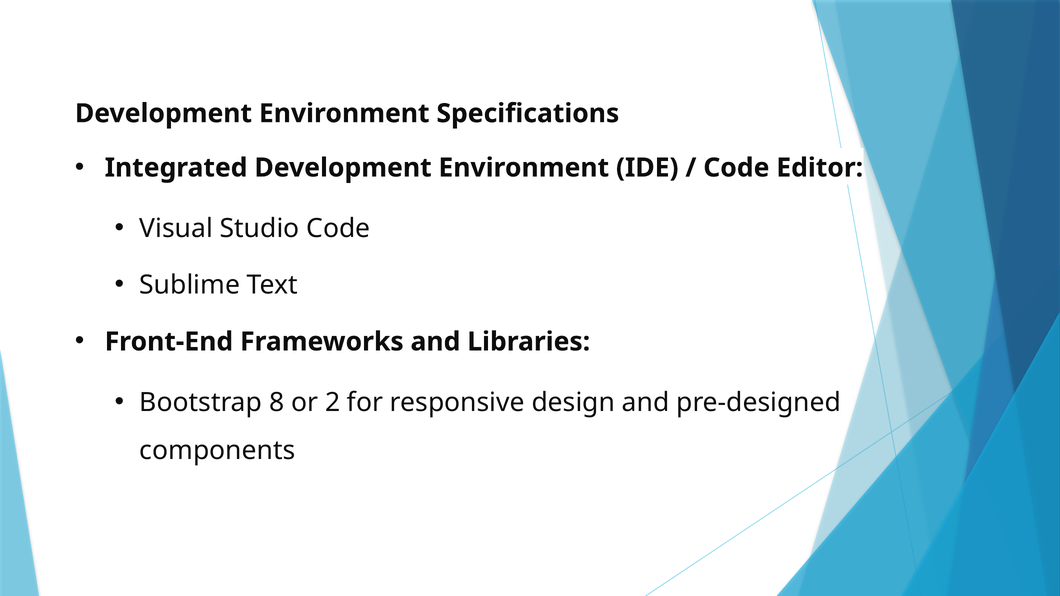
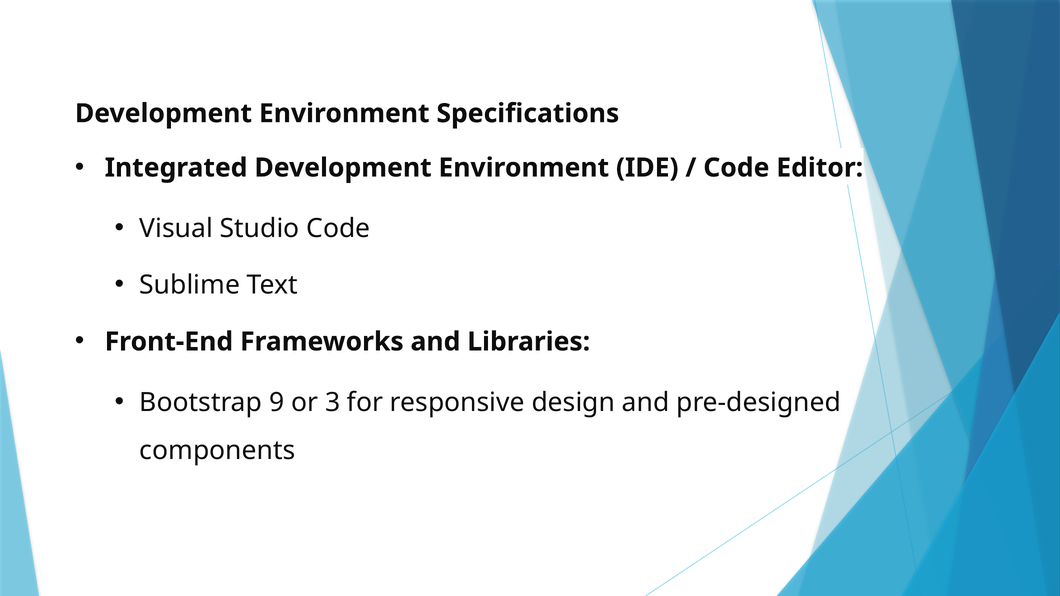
8: 8 -> 9
2: 2 -> 3
